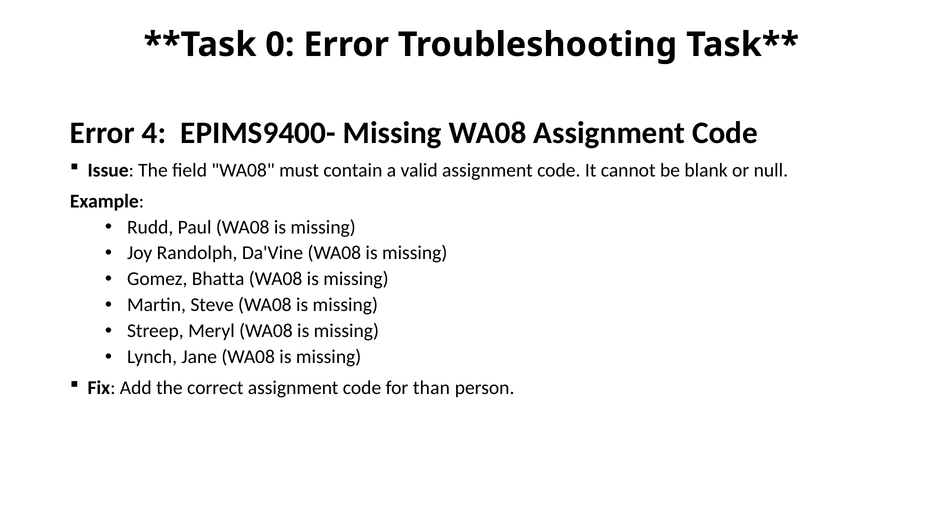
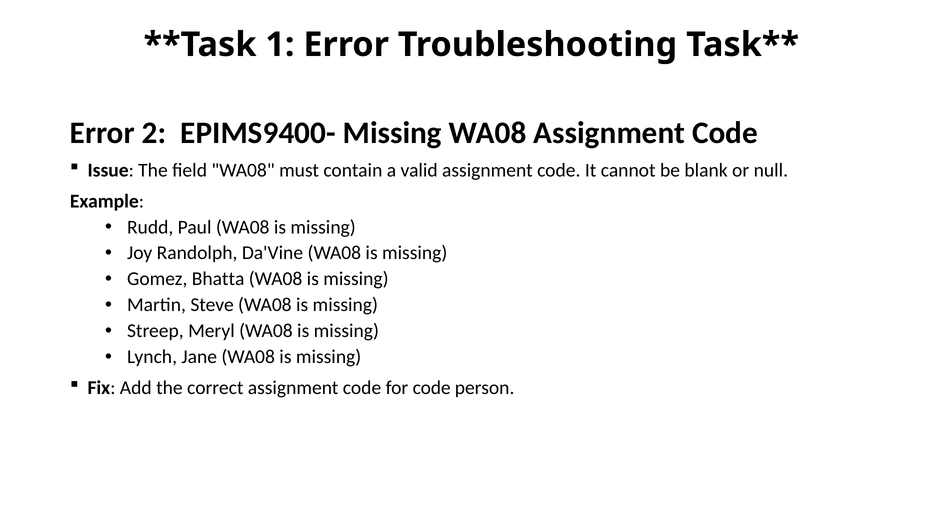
0: 0 -> 1
4: 4 -> 2
for than: than -> code
